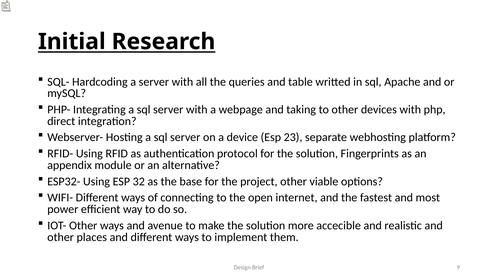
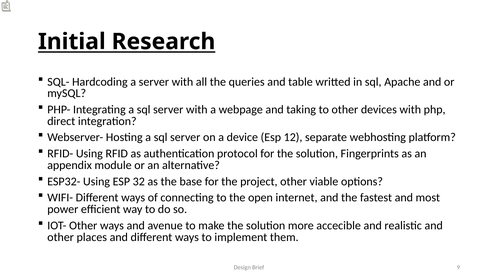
23: 23 -> 12
